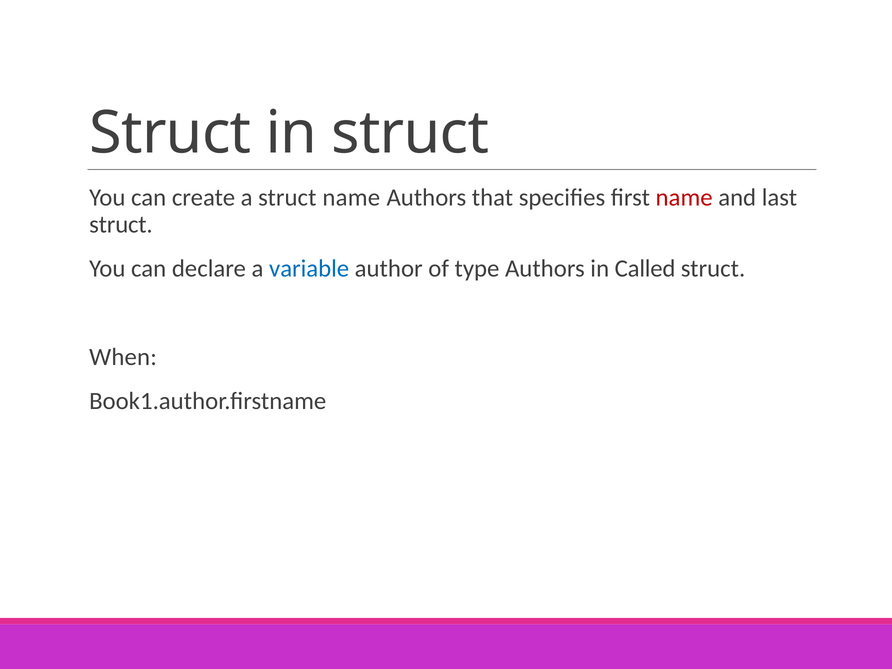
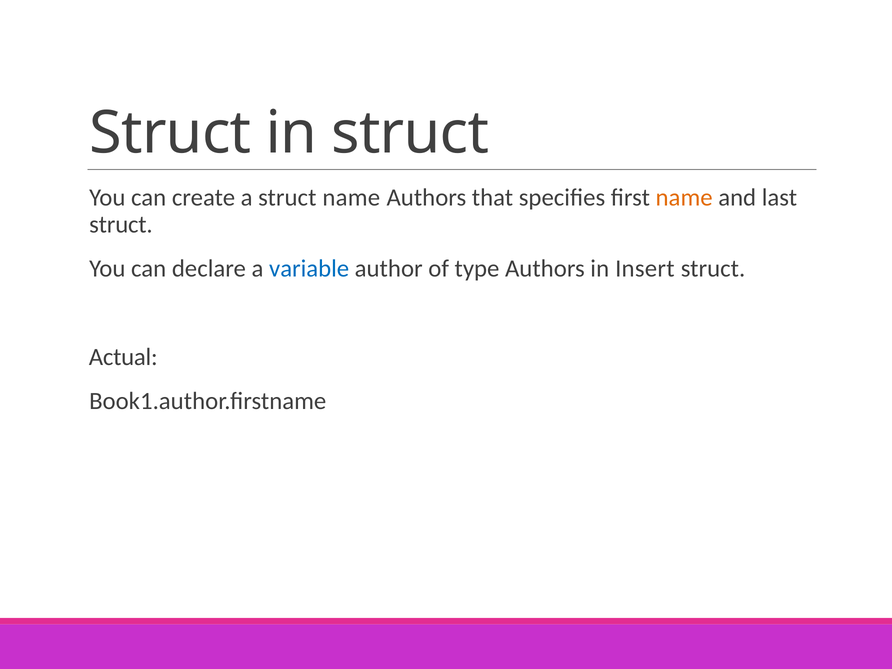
name at (684, 198) colour: red -> orange
Called: Called -> Insert
When: When -> Actual
